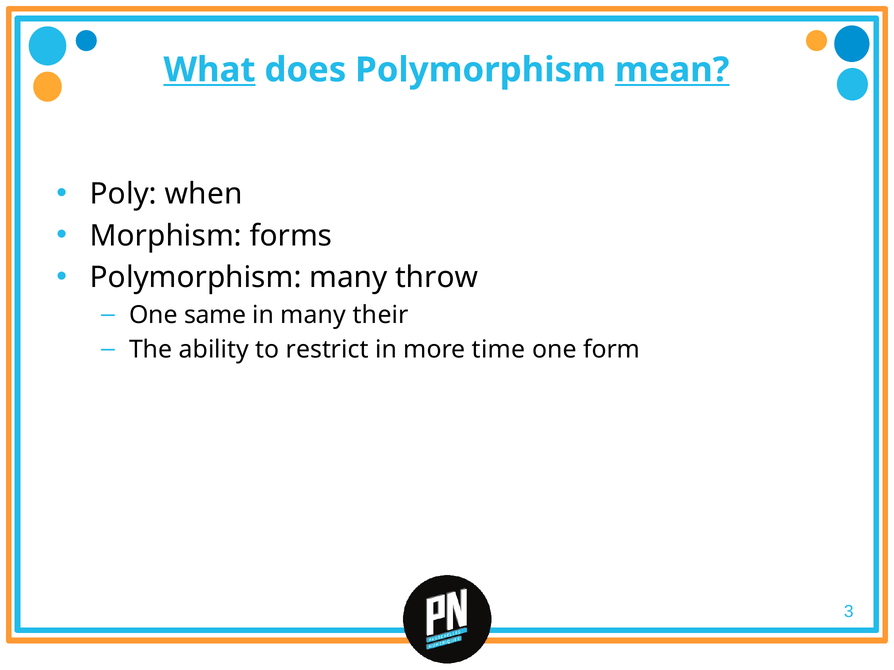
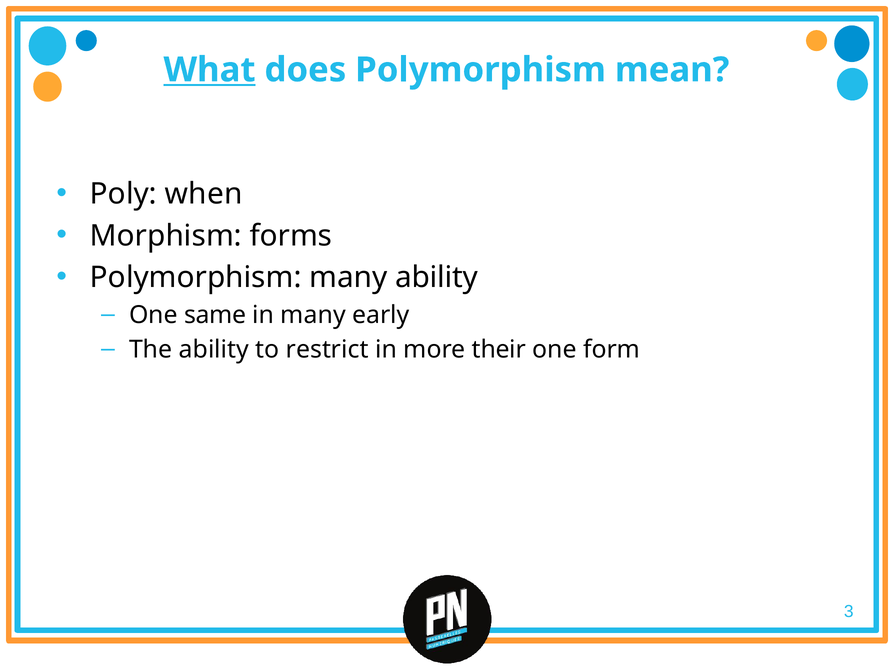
mean underline: present -> none
many throw: throw -> ability
their: their -> early
time: time -> their
